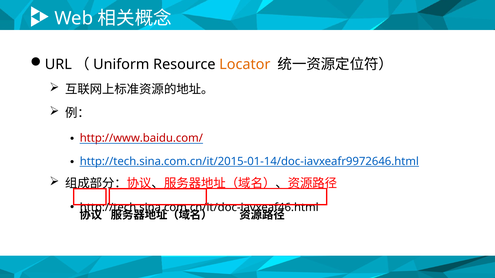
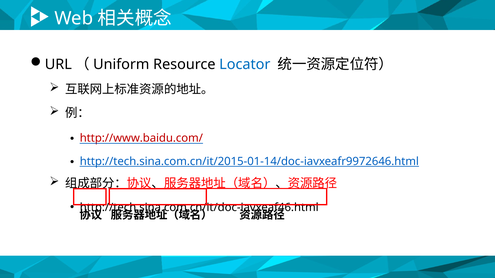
Locator colour: orange -> blue
